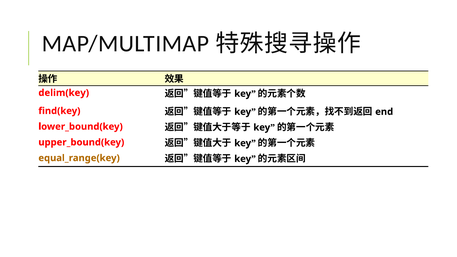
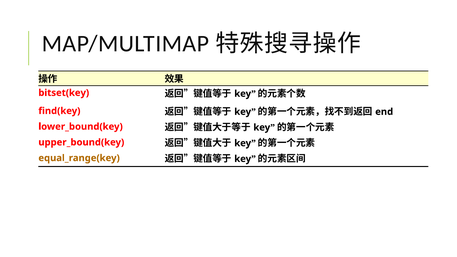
delim(key: delim(key -> bitset(key
